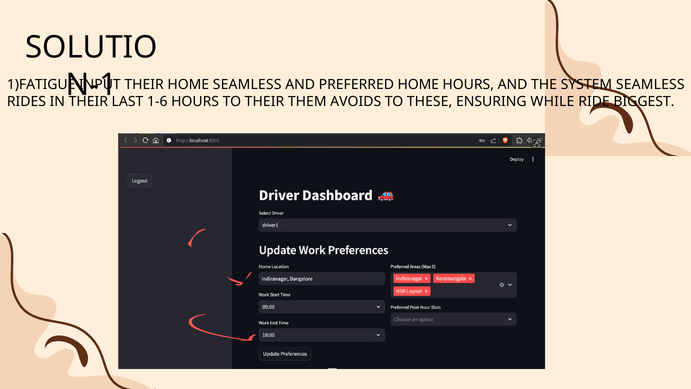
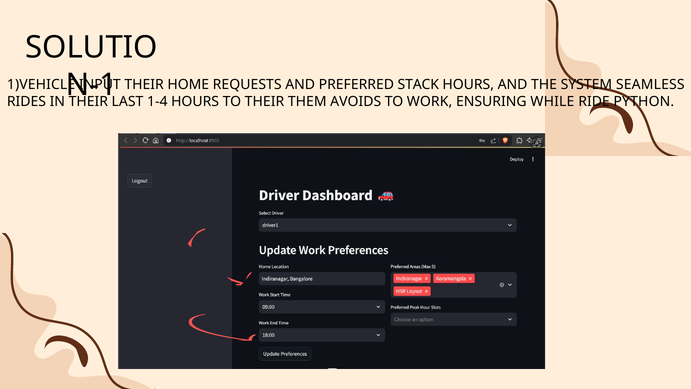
1)FATIGUE: 1)FATIGUE -> 1)VEHICLE
HOME SEAMLESS: SEAMLESS -> REQUESTS
PREFERRED HOME: HOME -> STACK
1-6: 1-6 -> 1-4
THESE: THESE -> WORK
BIGGEST: BIGGEST -> PYTHON
